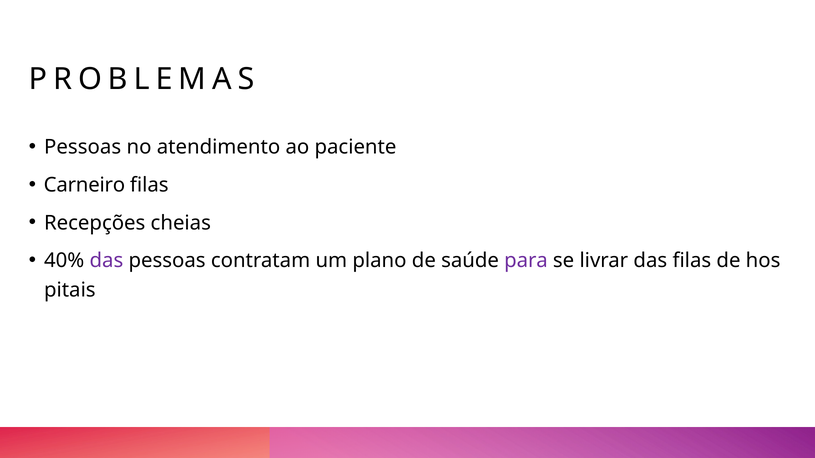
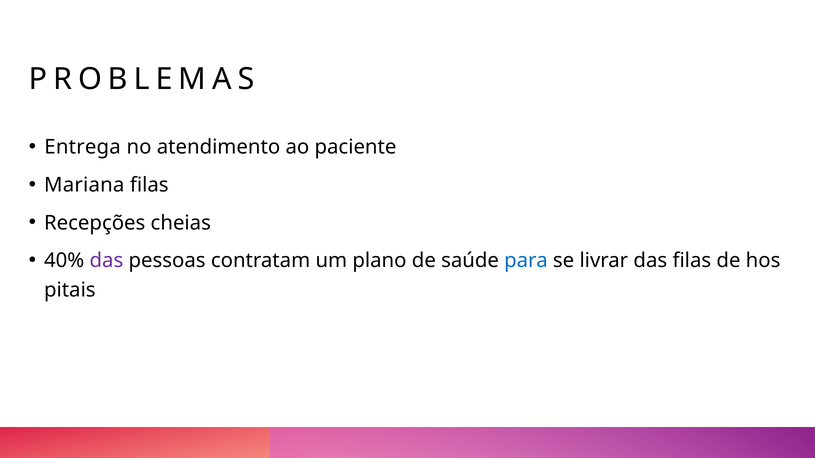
Pessoas at (83, 147): Pessoas -> Entrega
Carneiro: Carneiro -> Mariana
para colour: purple -> blue
